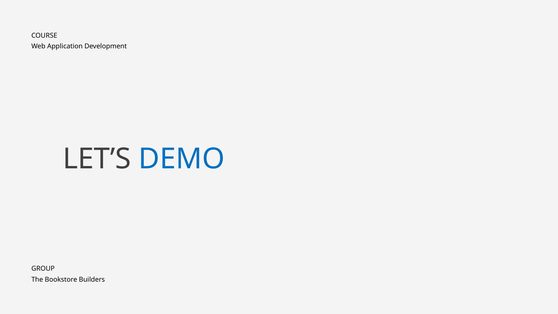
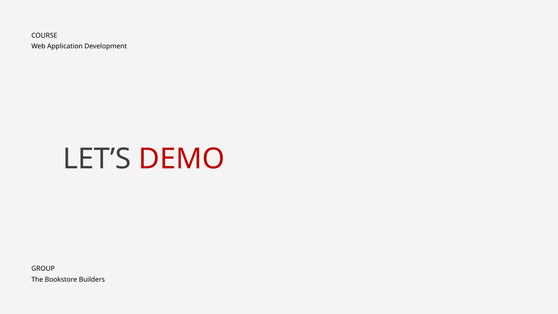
DEMO colour: blue -> red
